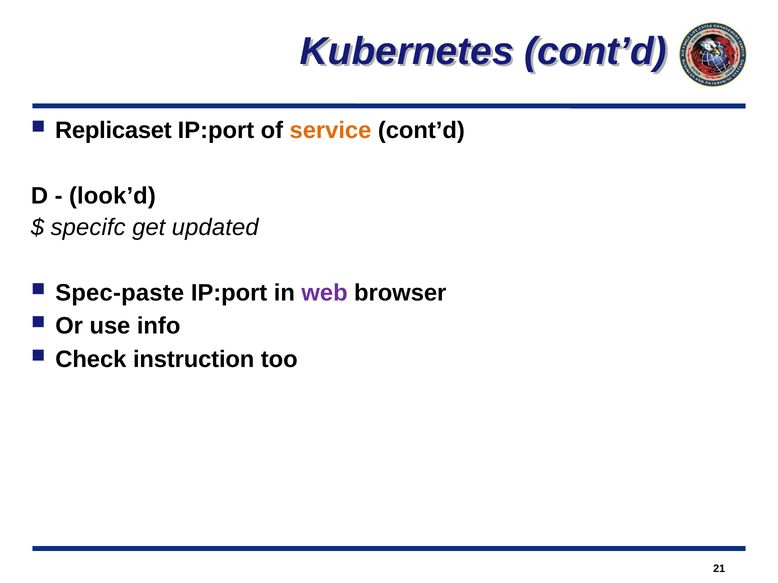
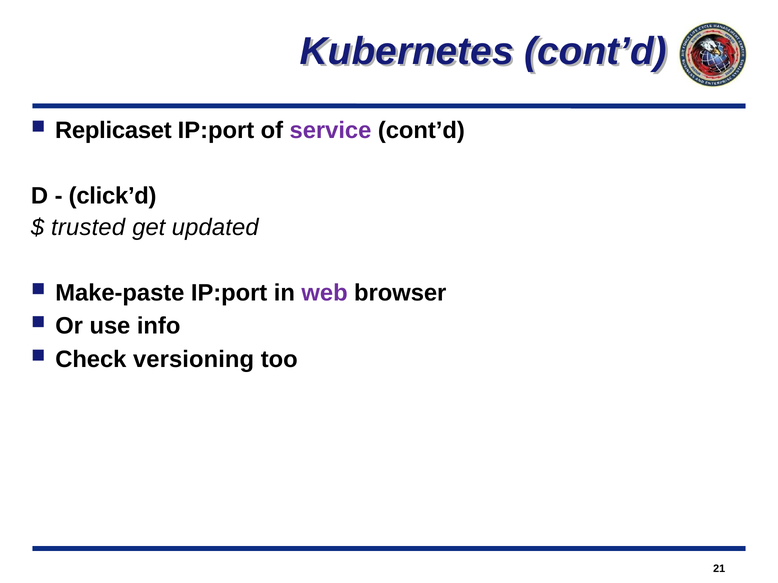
service colour: orange -> purple
look’d: look’d -> click’d
specifc: specifc -> trusted
Spec-paste: Spec-paste -> Make-paste
instruction: instruction -> versioning
